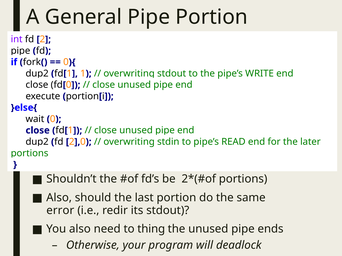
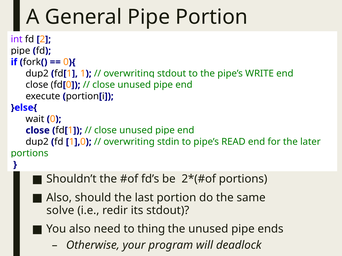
2 at (72, 142): 2 -> 1
error: error -> solve
